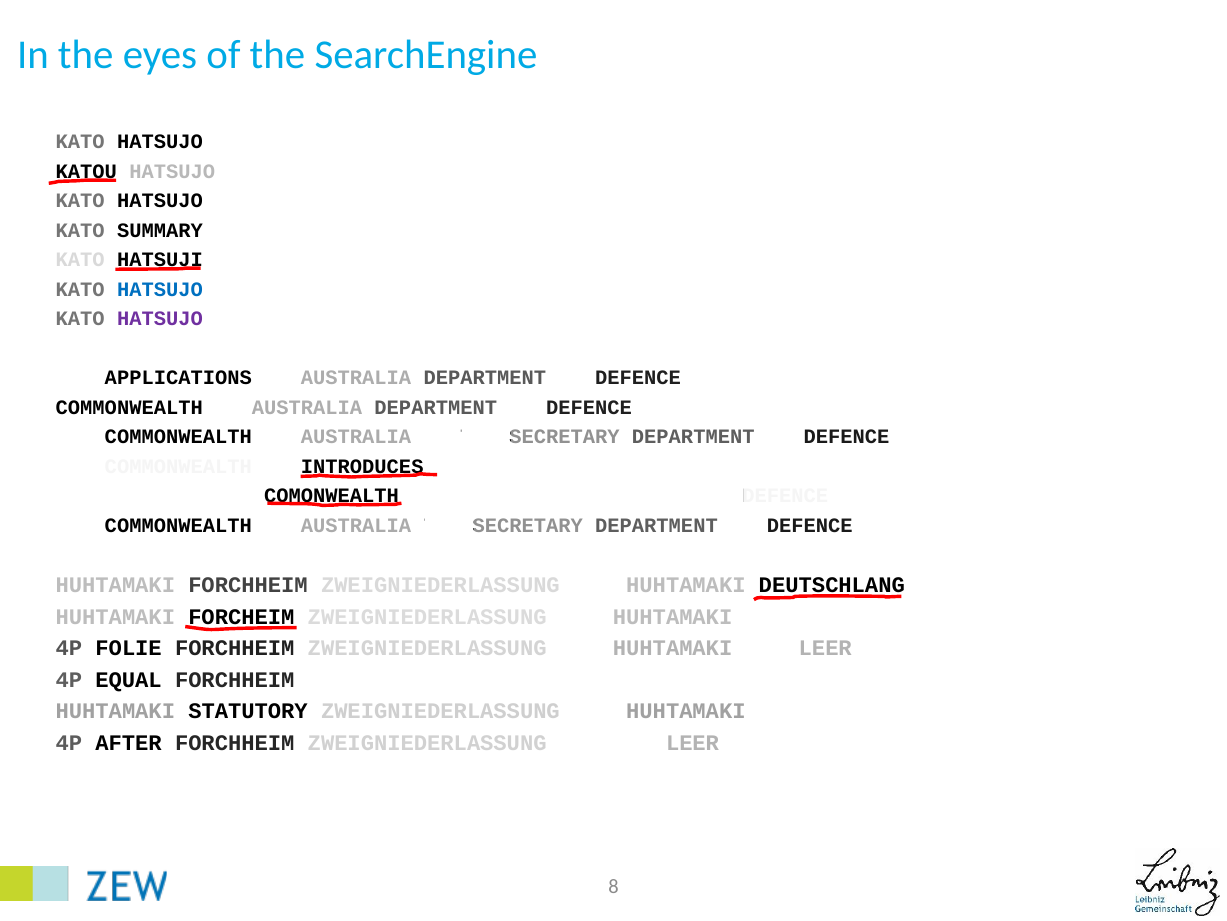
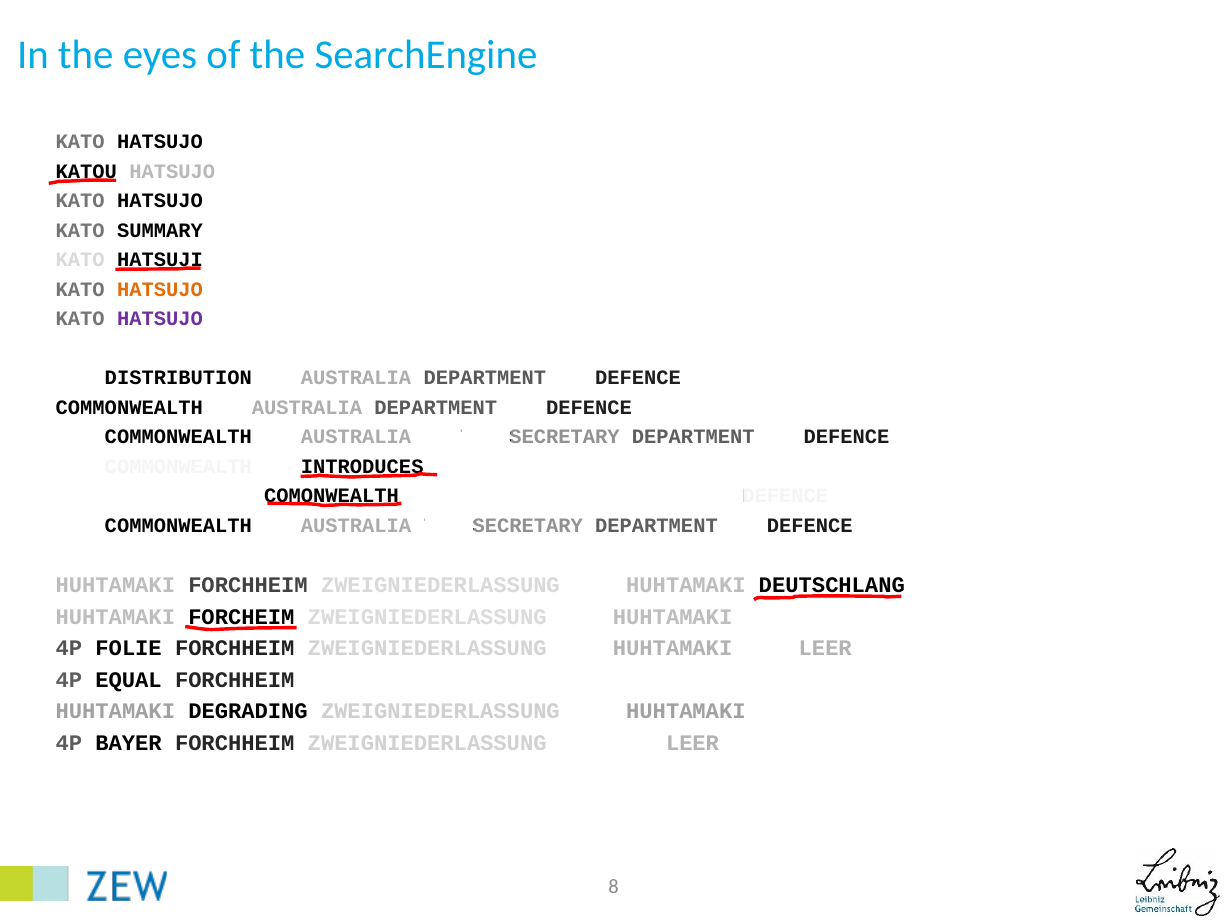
HATSUJO at (160, 289) colour: blue -> orange
APPLICATIONS: APPLICATIONS -> DISTRIBUTION
STATUTORY: STATUTORY -> DEGRADING
AFTER: AFTER -> BAYER
